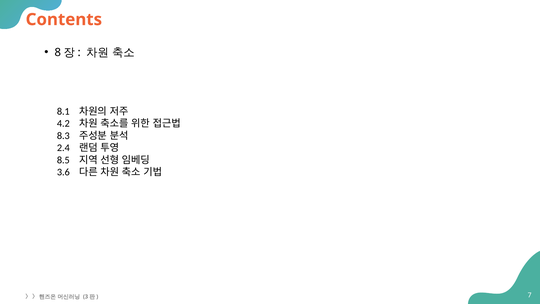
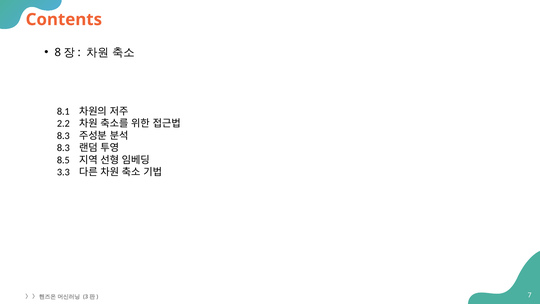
4.2: 4.2 -> 2.2
2.4 at (63, 148): 2.4 -> 8.3
3.6: 3.6 -> 3.3
